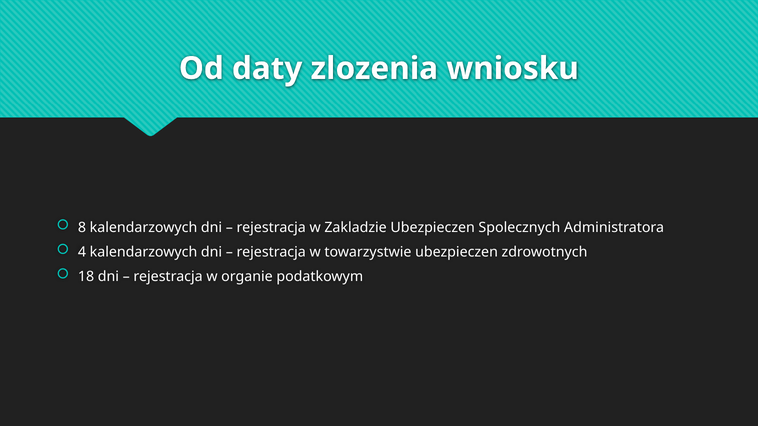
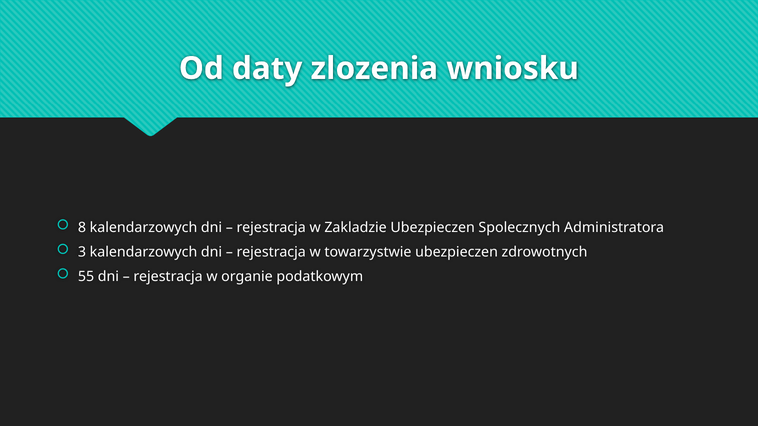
4: 4 -> 3
18: 18 -> 55
